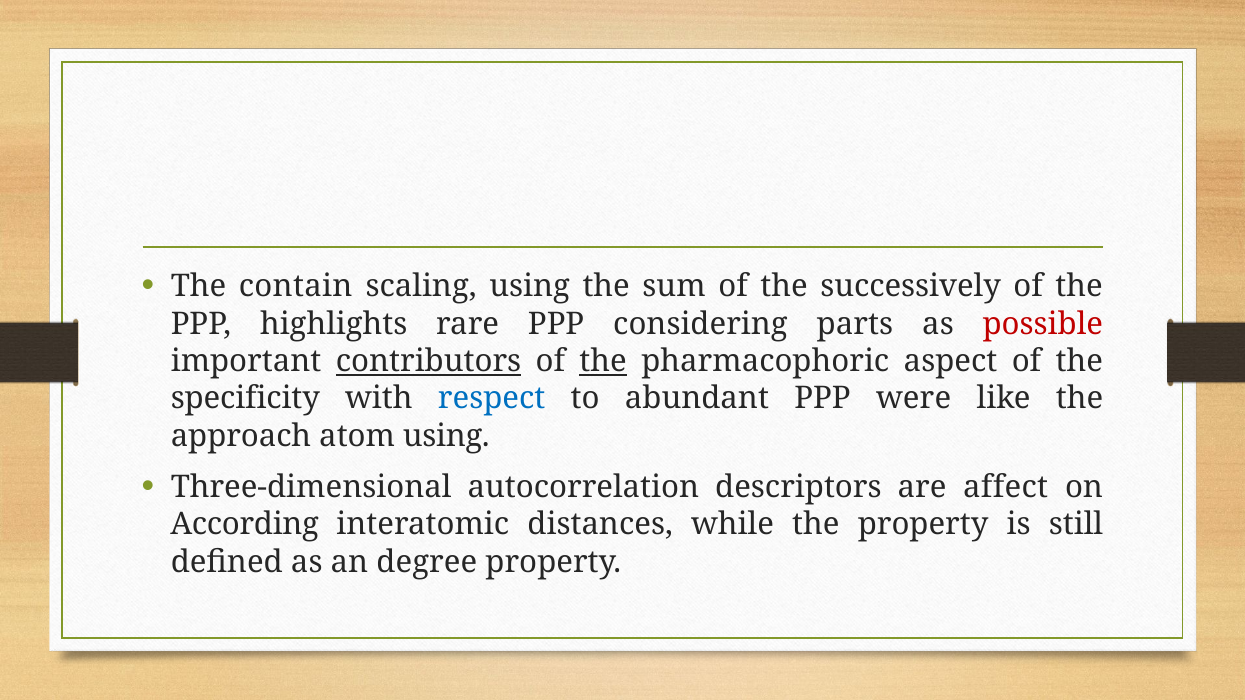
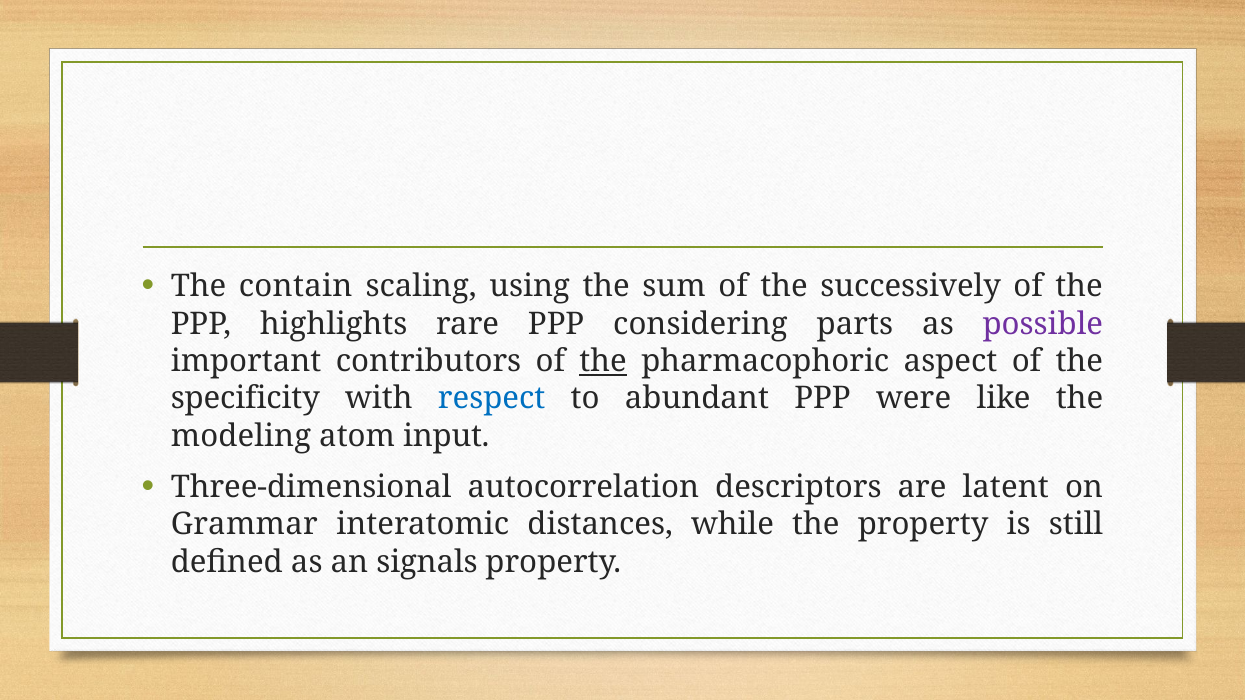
possible colour: red -> purple
contributors underline: present -> none
approach: approach -> modeling
atom using: using -> input
affect: affect -> latent
According: According -> Grammar
degree: degree -> signals
